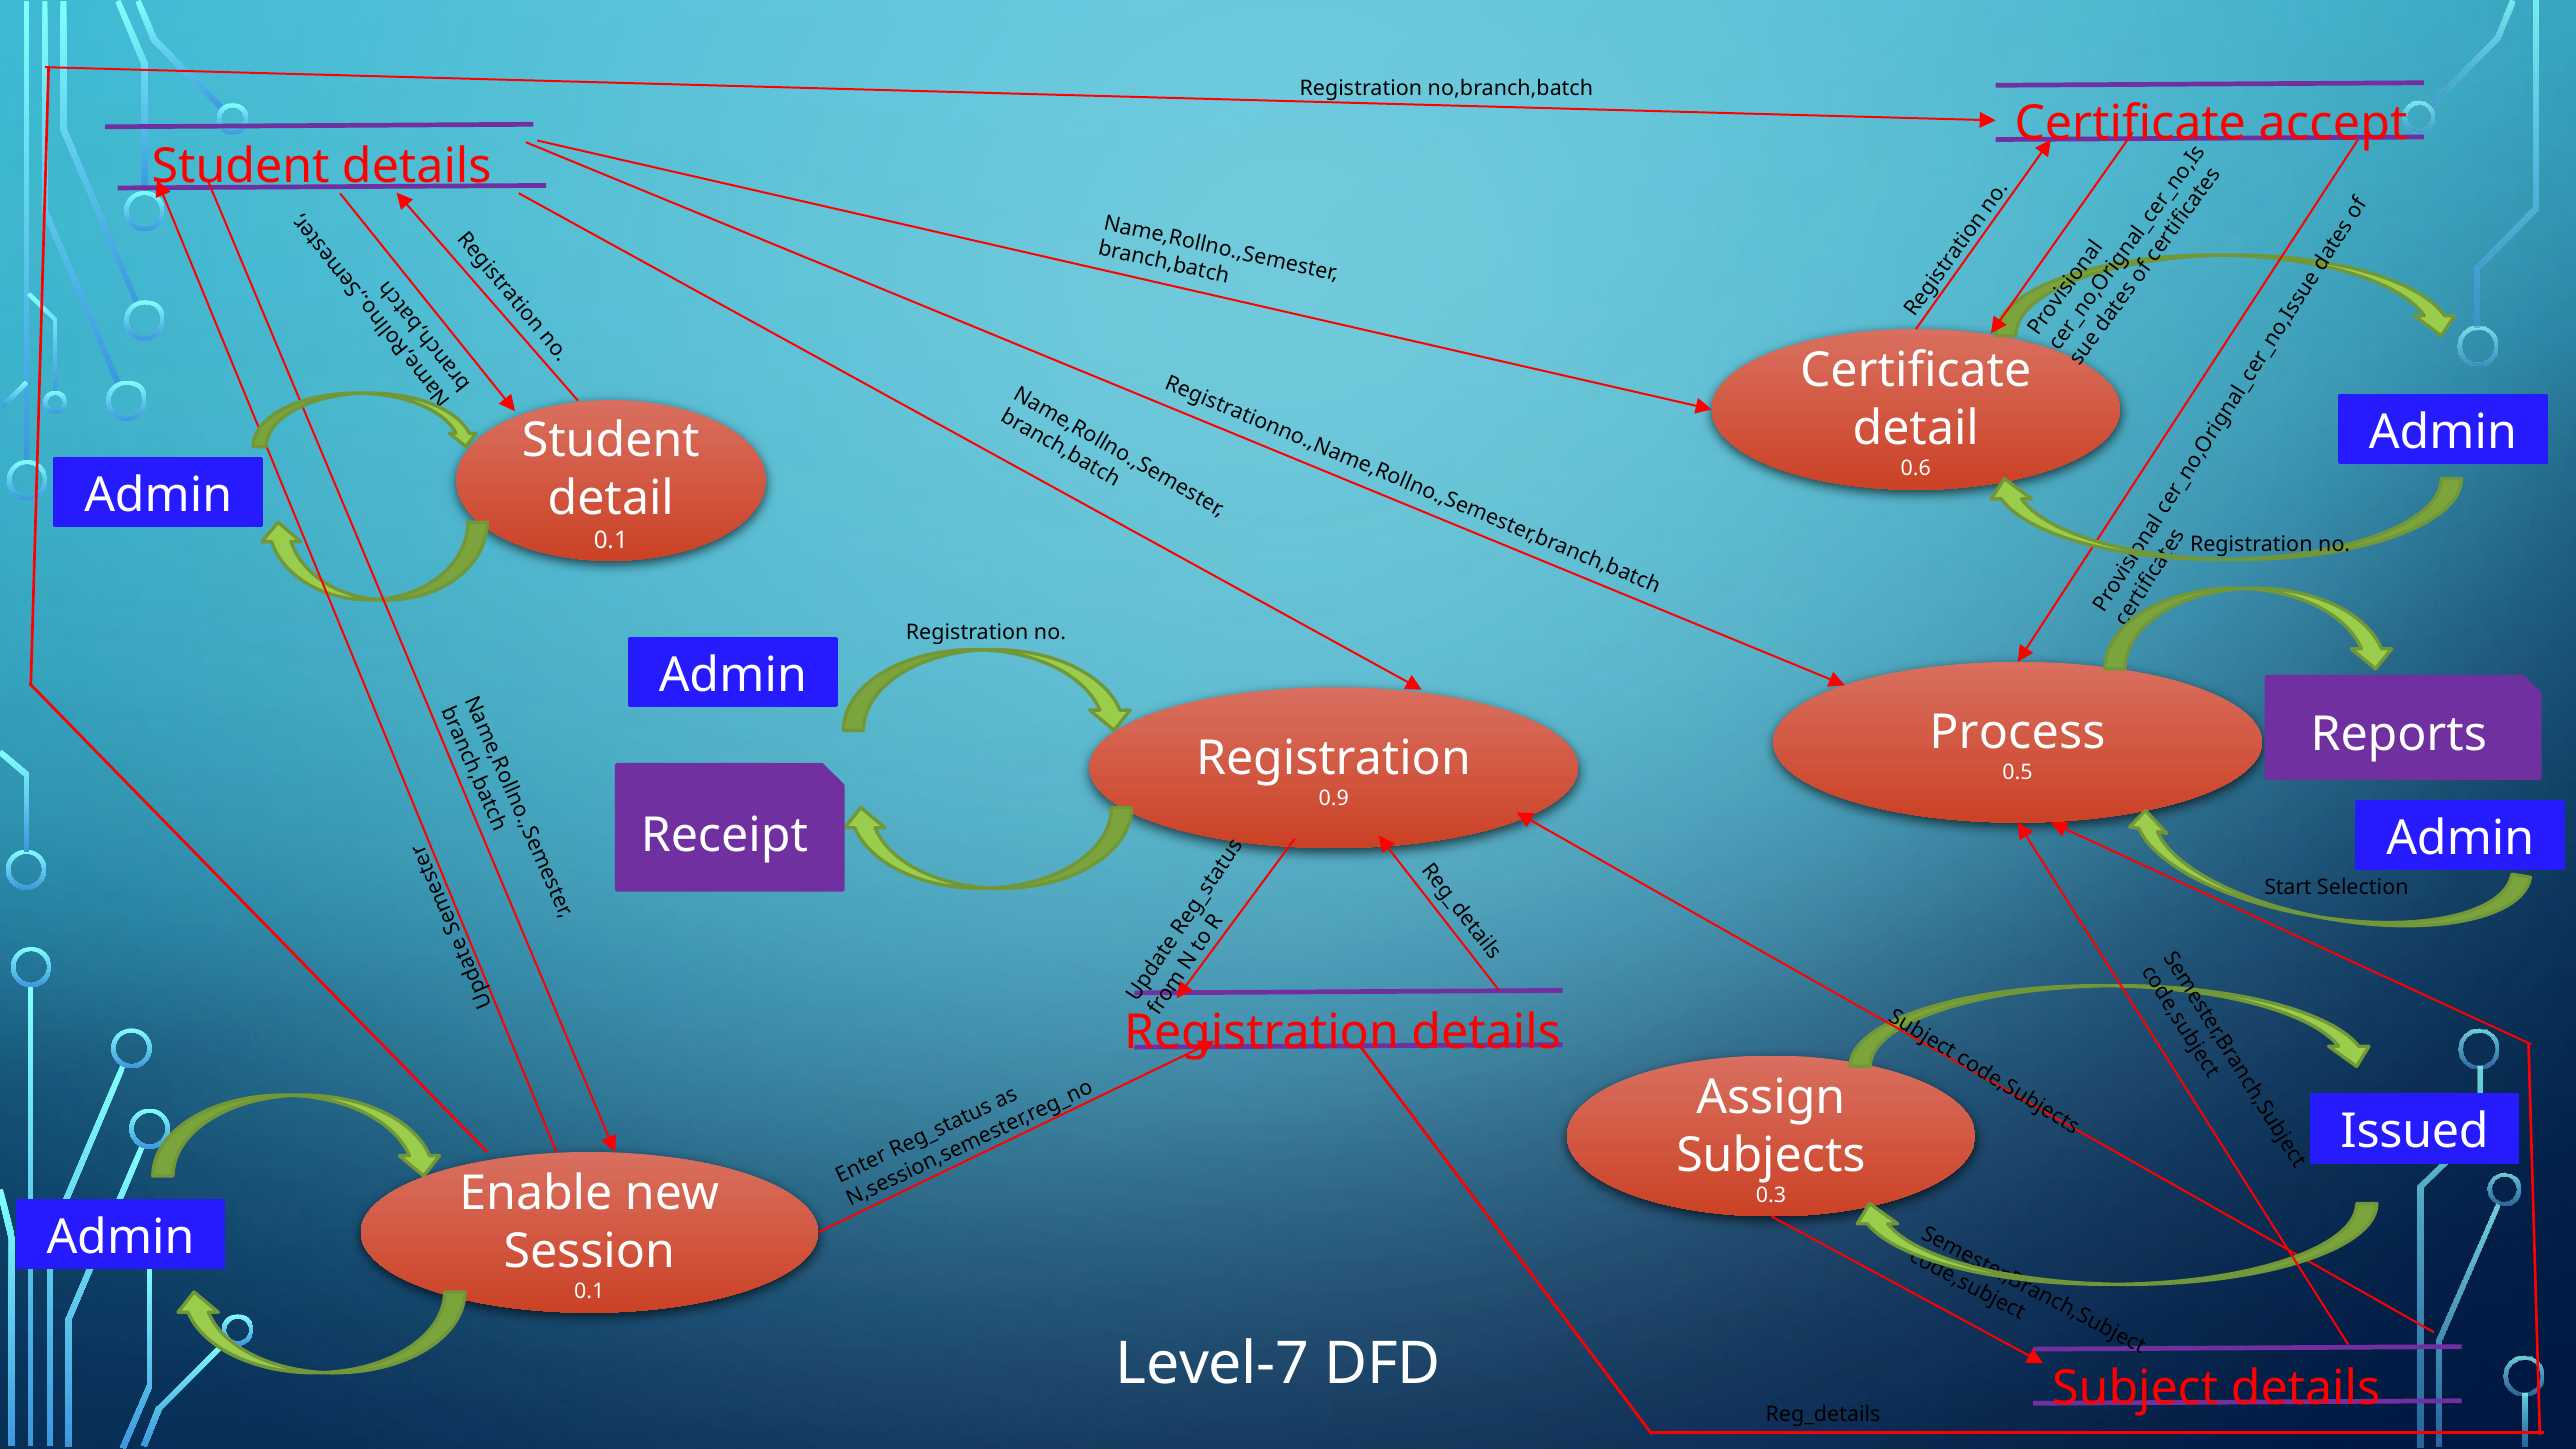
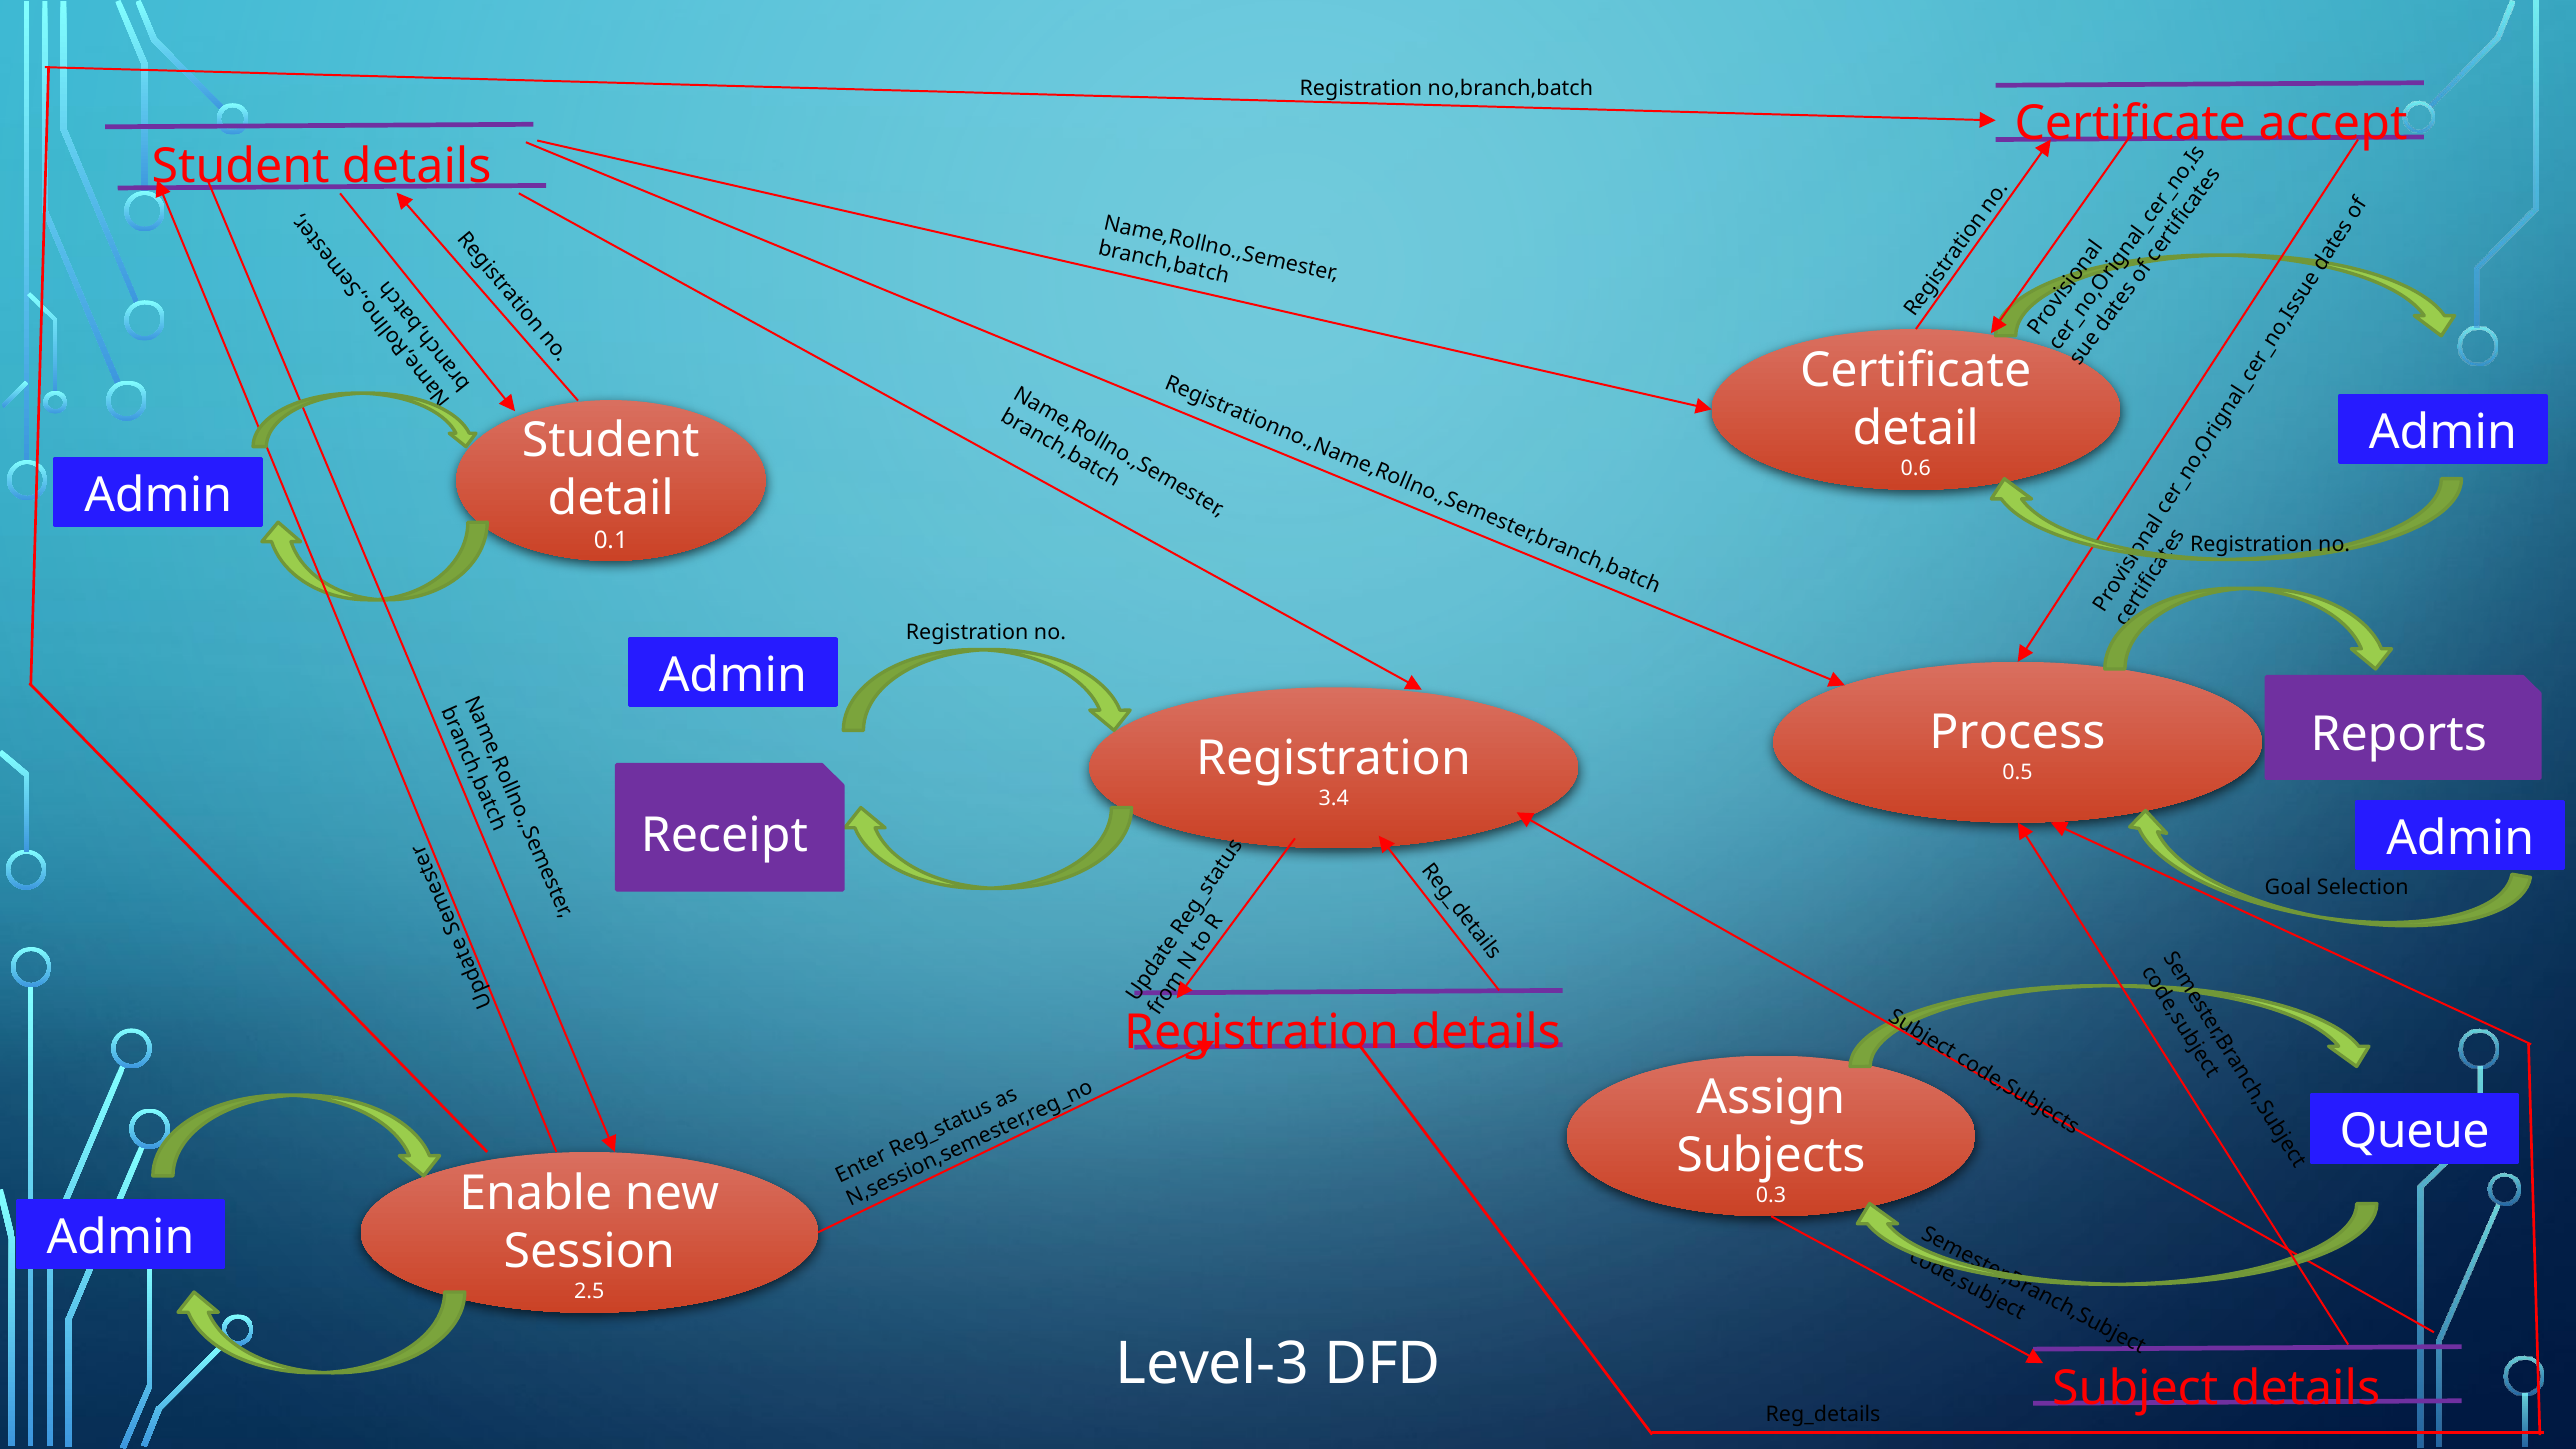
0.9: 0.9 -> 3.4
Start: Start -> Goal
Issued: Issued -> Queue
0.1 at (589, 1292): 0.1 -> 2.5
Level-7: Level-7 -> Level-3
